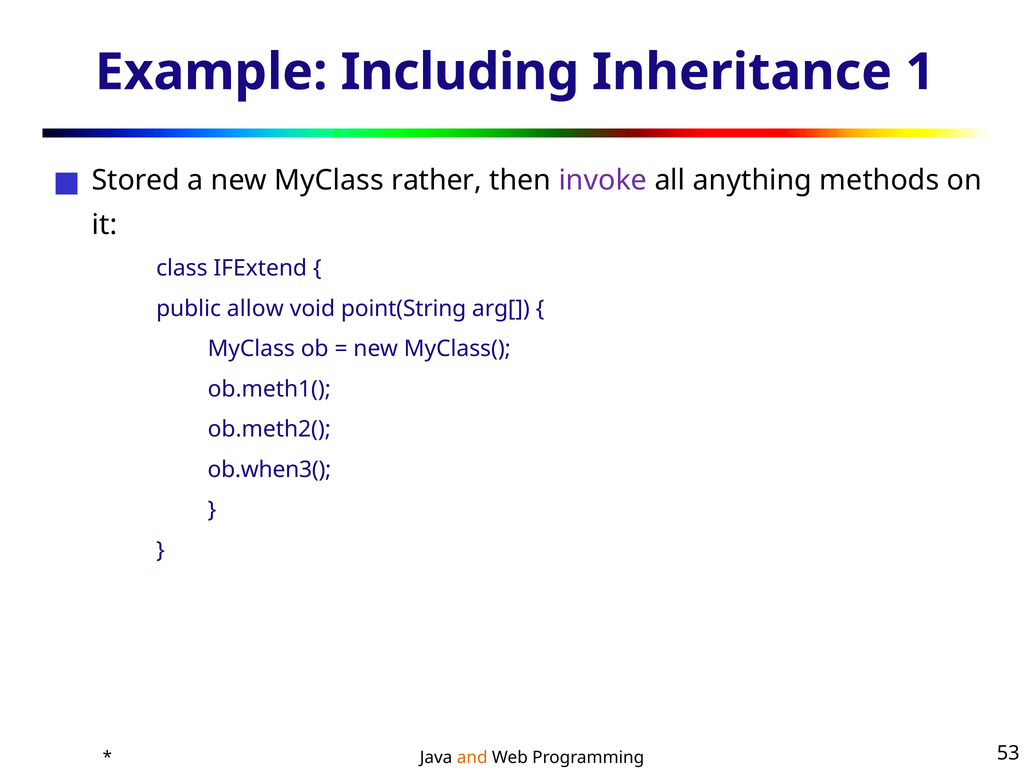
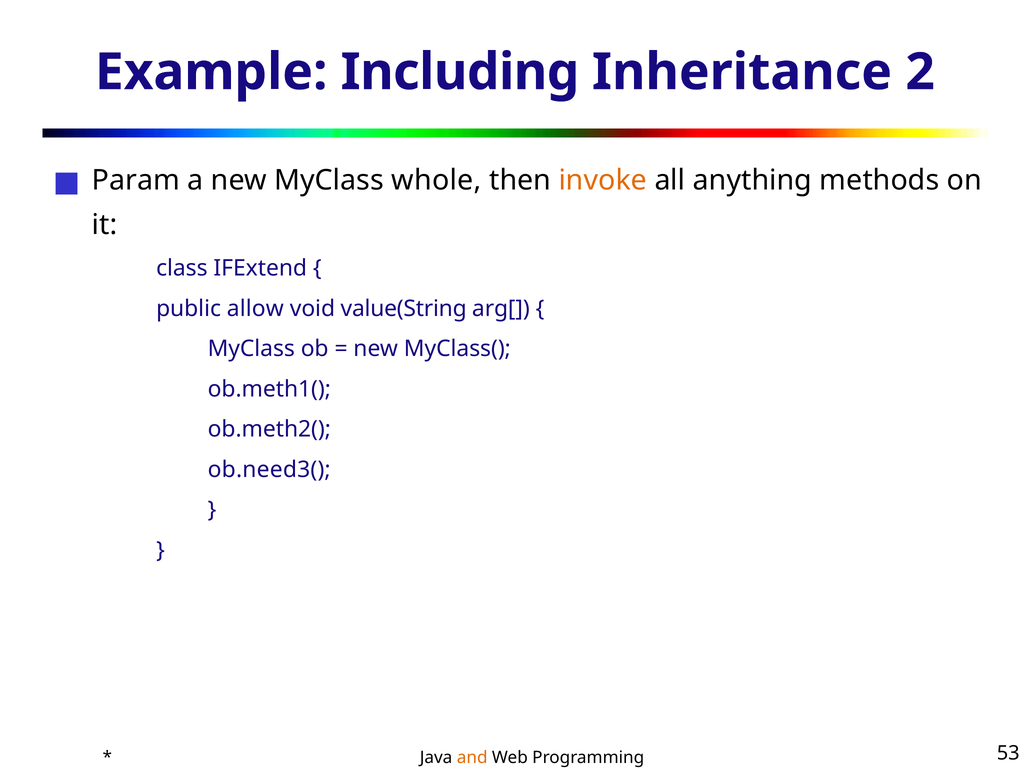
1: 1 -> 2
Stored: Stored -> Param
rather: rather -> whole
invoke colour: purple -> orange
point(String: point(String -> value(String
ob.when3(: ob.when3( -> ob.need3(
